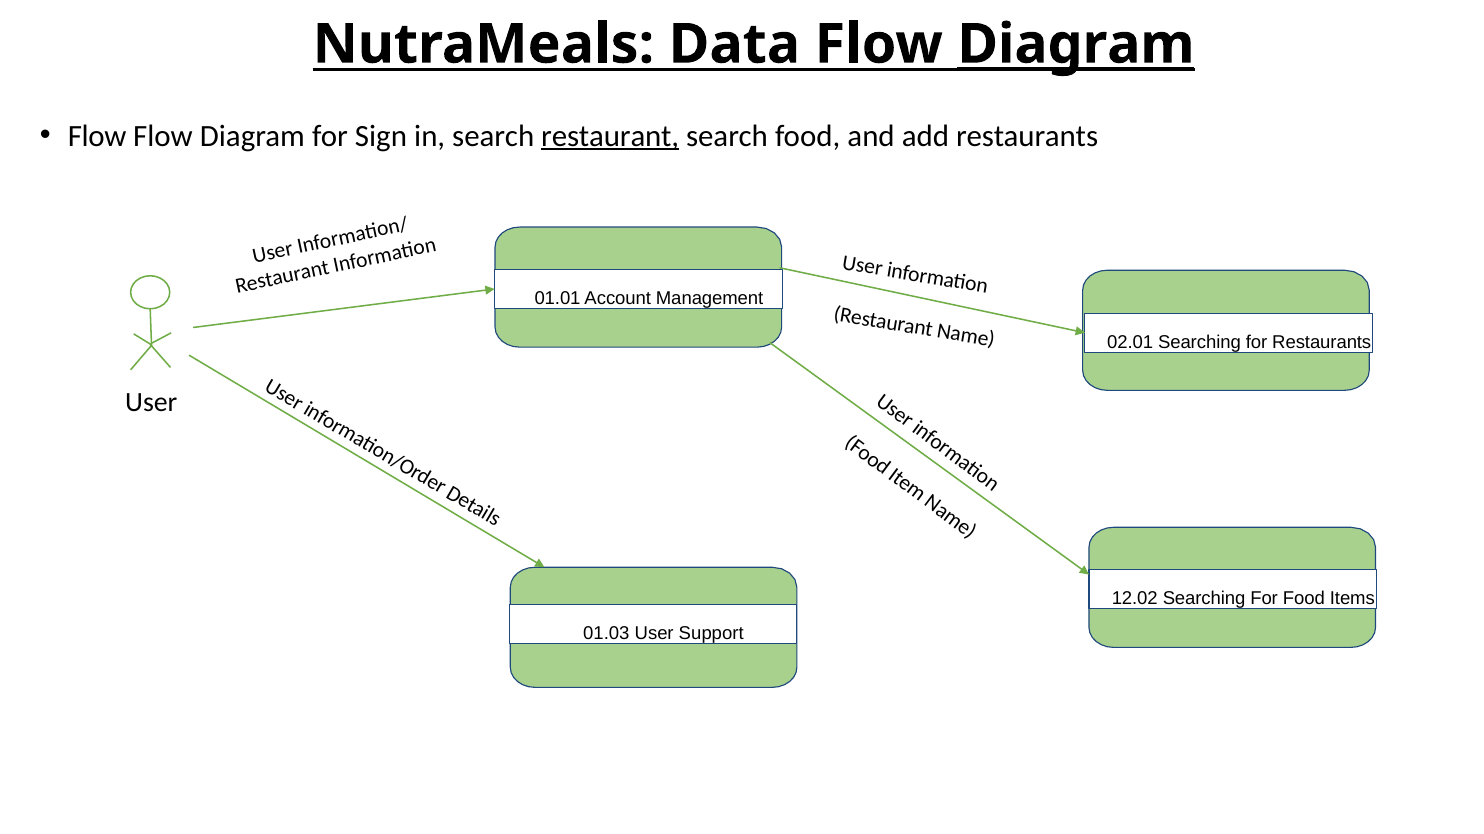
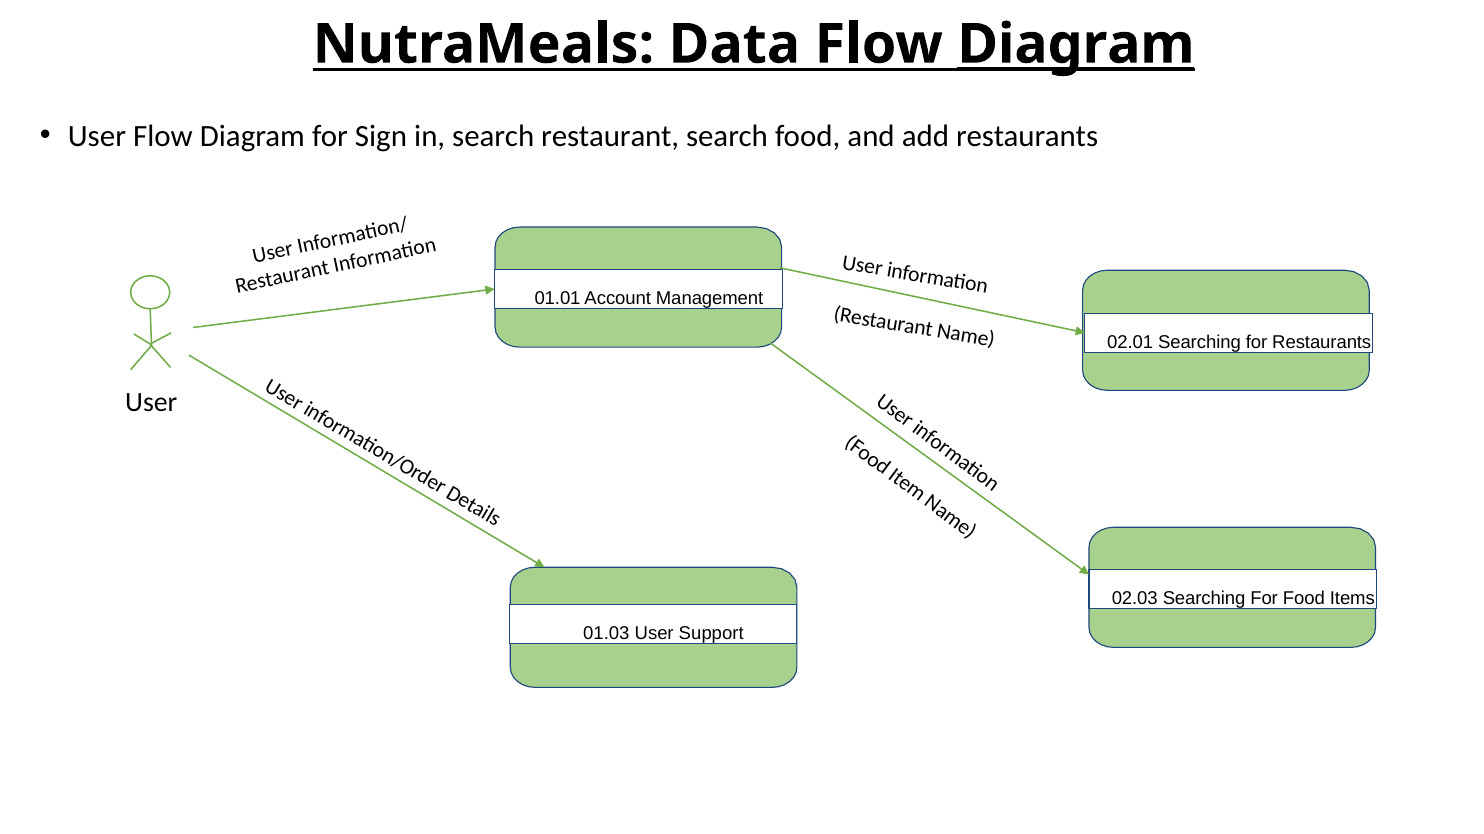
Flow at (97, 136): Flow -> User
restaurant at (610, 136) underline: present -> none
12.02: 12.02 -> 02.03
